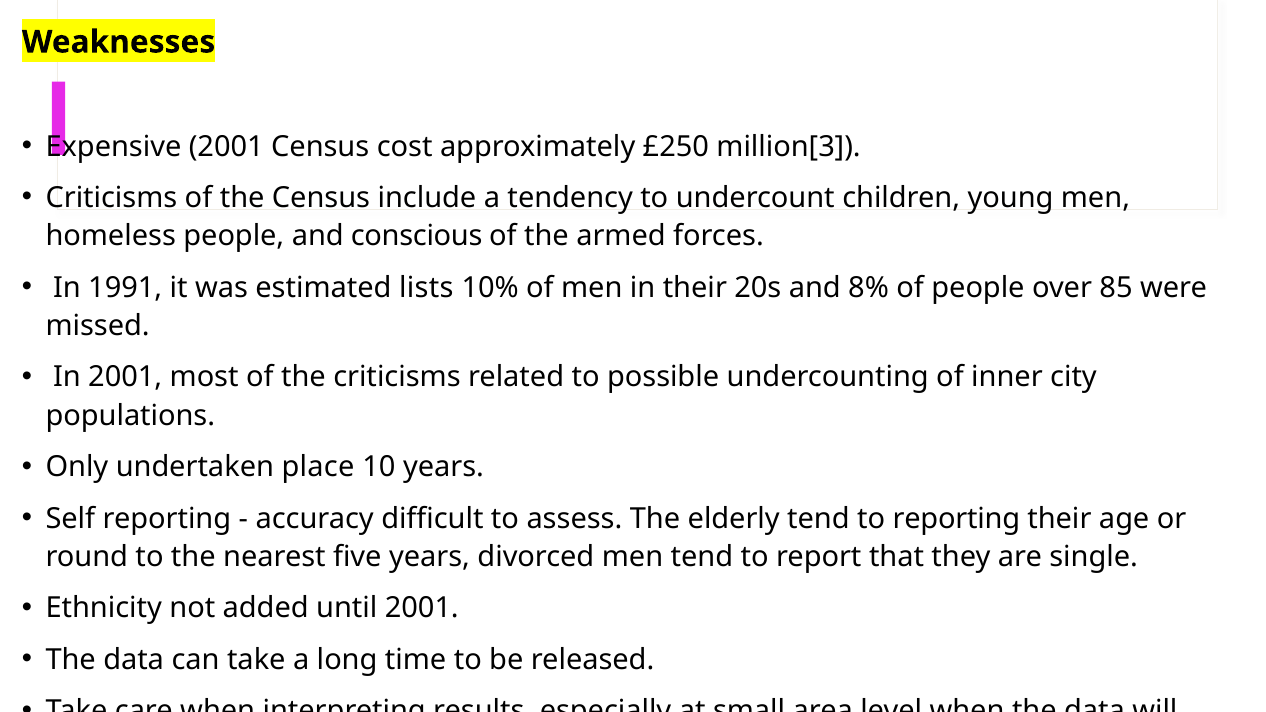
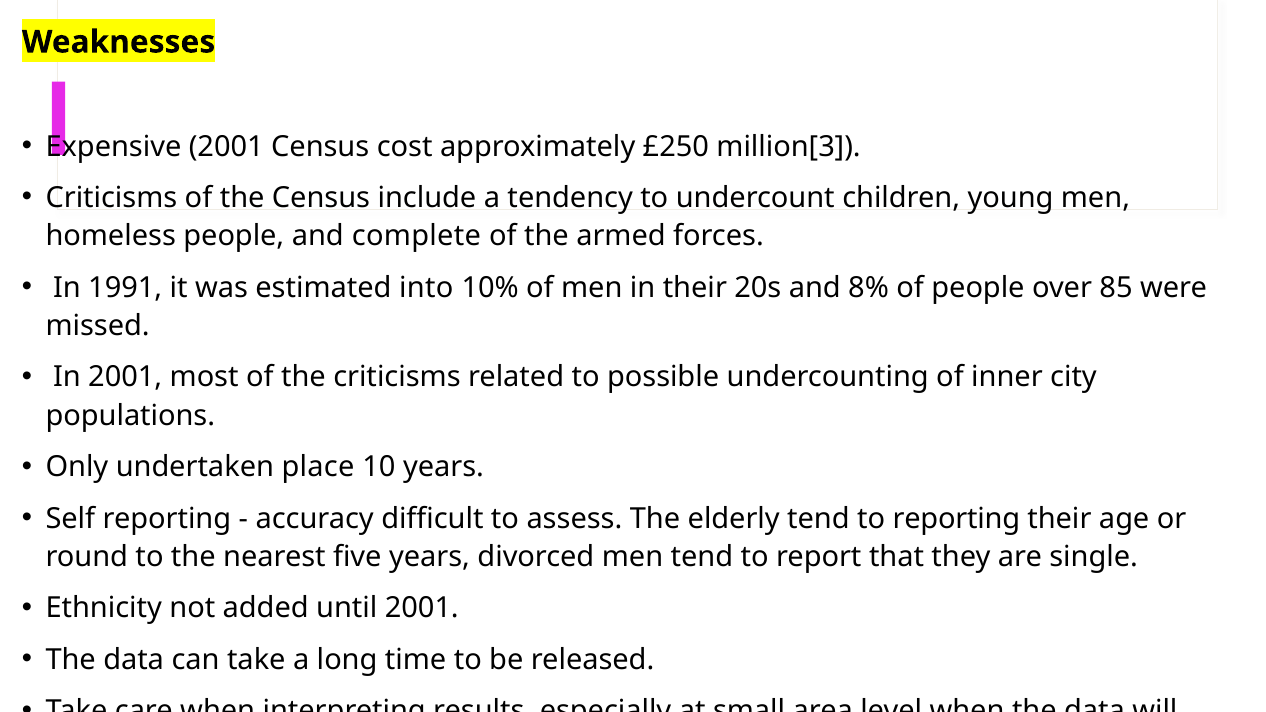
conscious: conscious -> complete
lists: lists -> into
